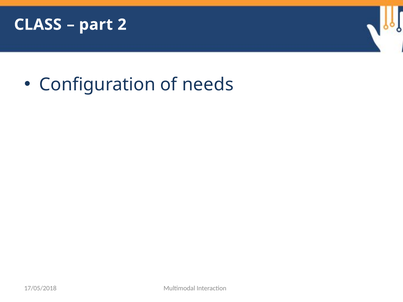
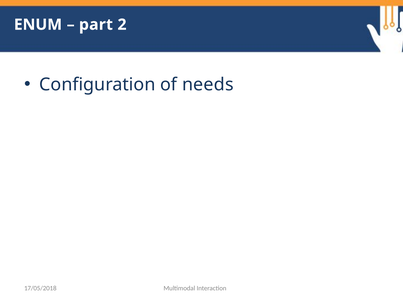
CLASS: CLASS -> ENUM
